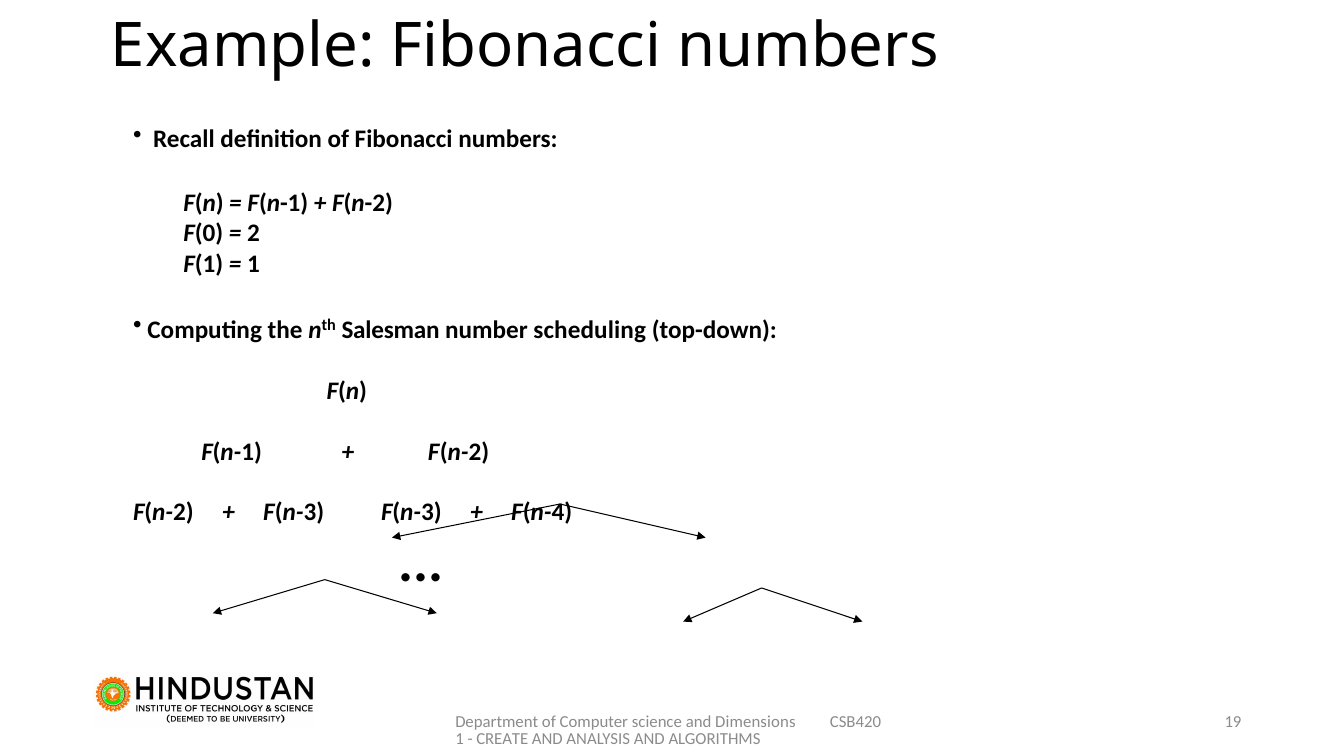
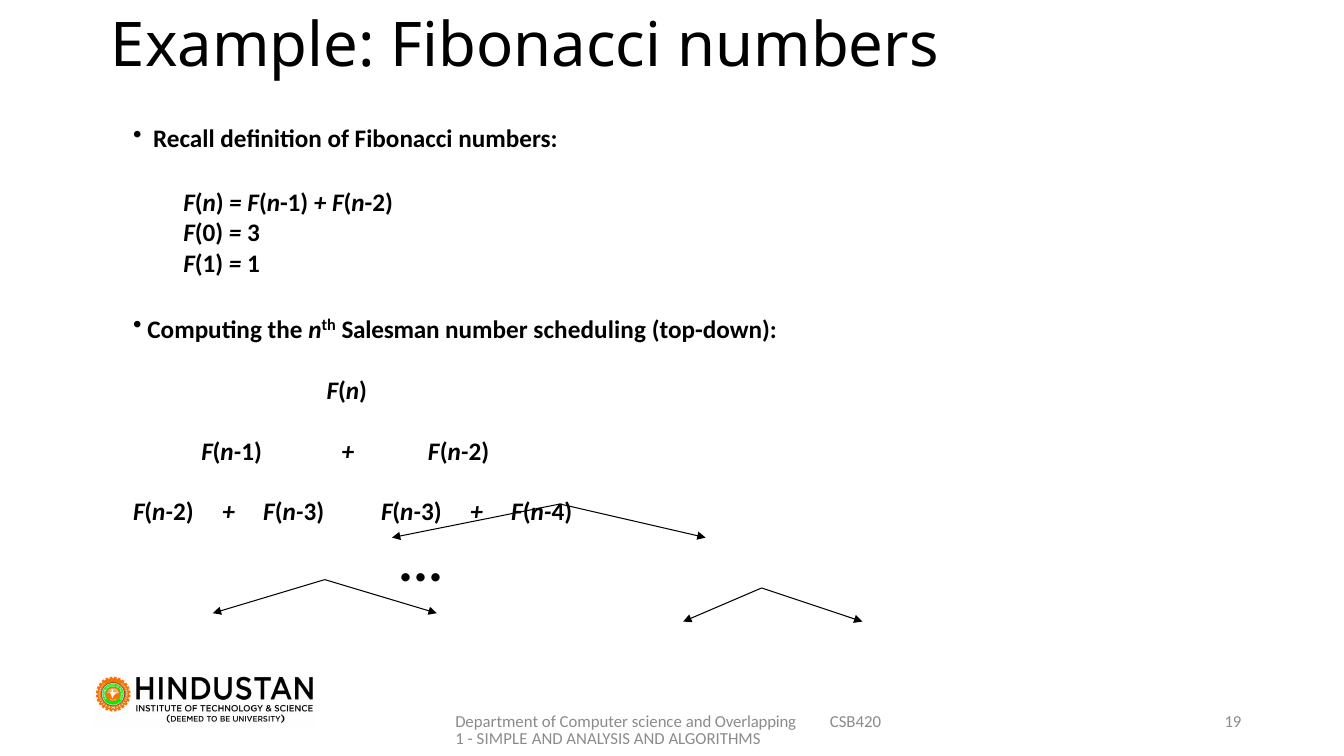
2: 2 -> 3
Dimensions: Dimensions -> Overlapping
CREATE: CREATE -> SIMPLE
